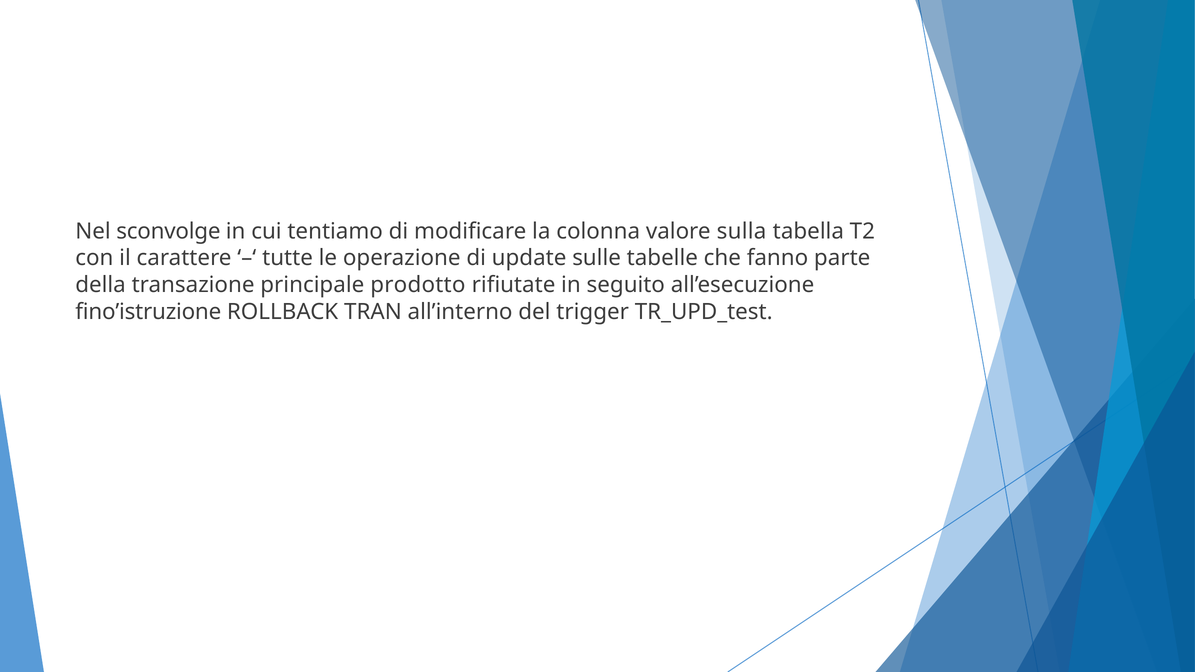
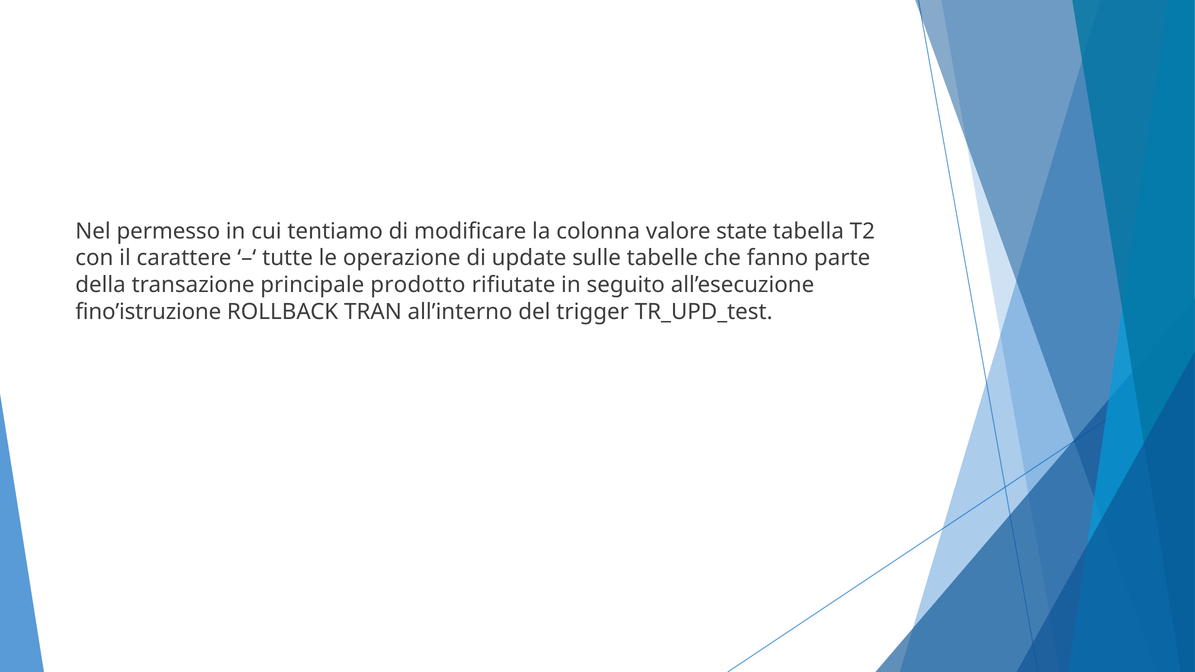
sconvolge: sconvolge -> permesso
sulla: sulla -> state
